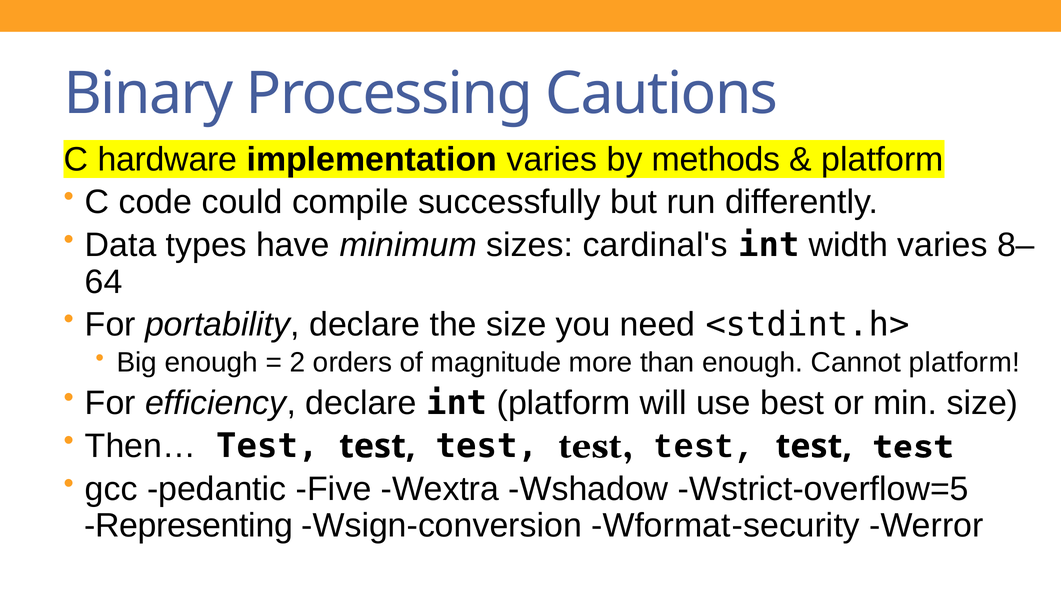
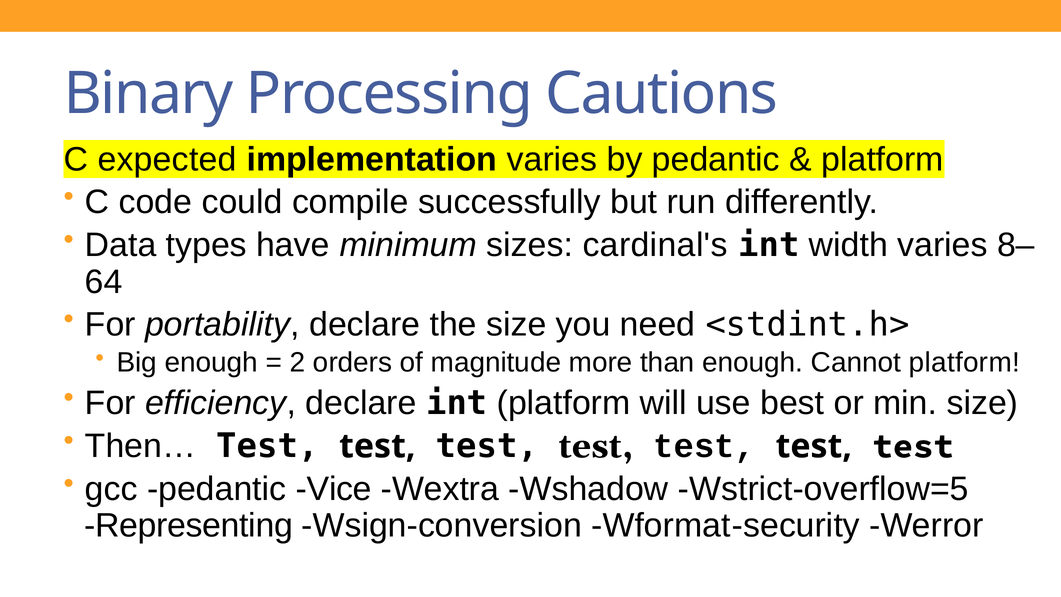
hardware: hardware -> expected
by methods: methods -> pedantic
Five: Five -> Vice
